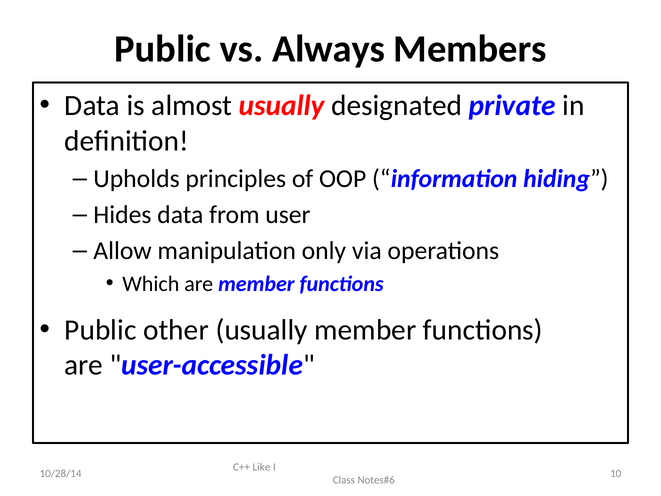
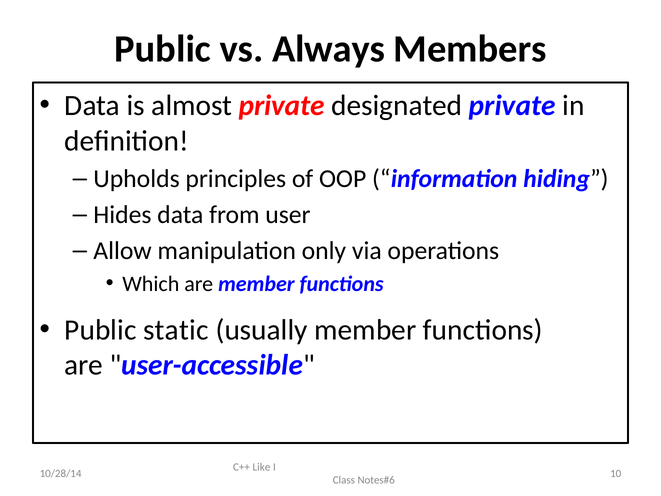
almost usually: usually -> private
other: other -> static
